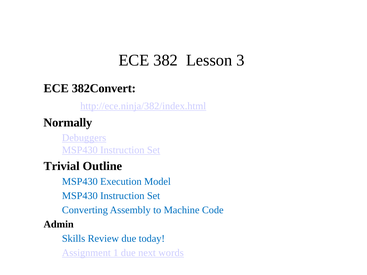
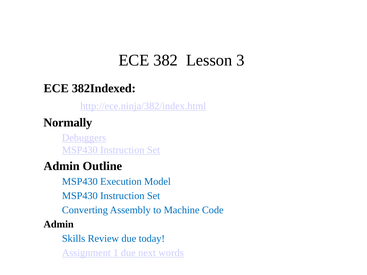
382Convert: 382Convert -> 382Indexed
Trivial at (62, 166): Trivial -> Admin
